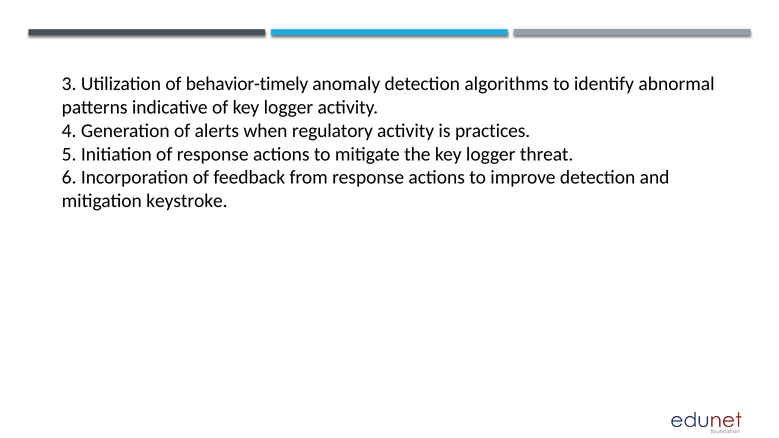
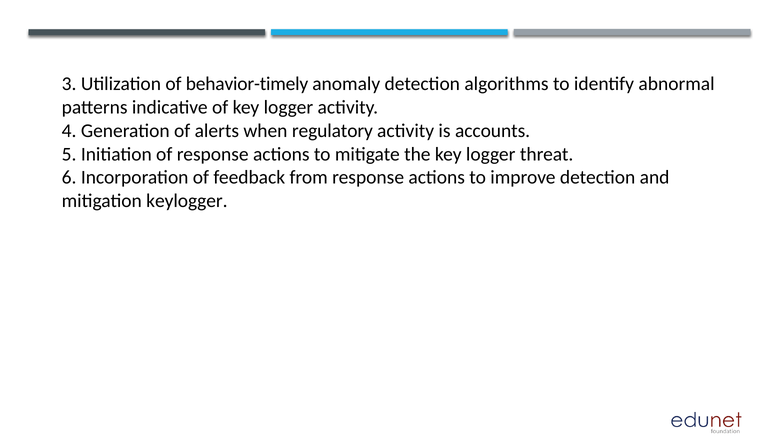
practices: practices -> accounts
keystroke: keystroke -> keylogger
